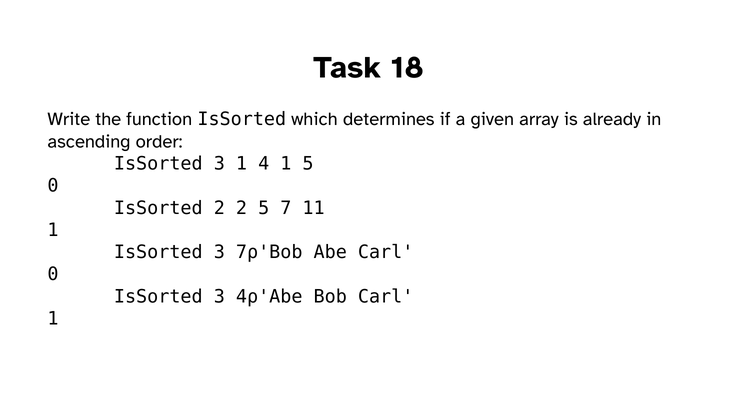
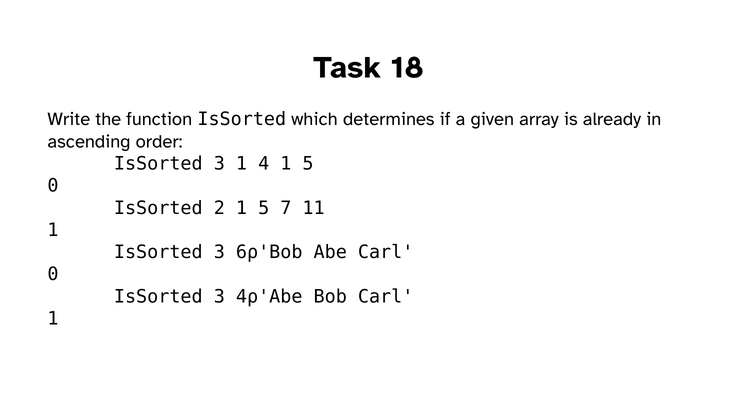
2 2: 2 -> 1
7⍴'Bob: 7⍴'Bob -> 6⍴'Bob
